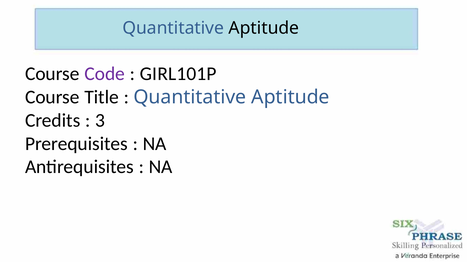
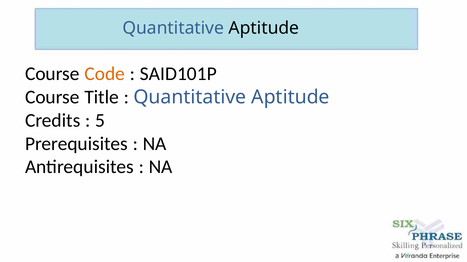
Code colour: purple -> orange
GIRL101P: GIRL101P -> SAID101P
3: 3 -> 5
